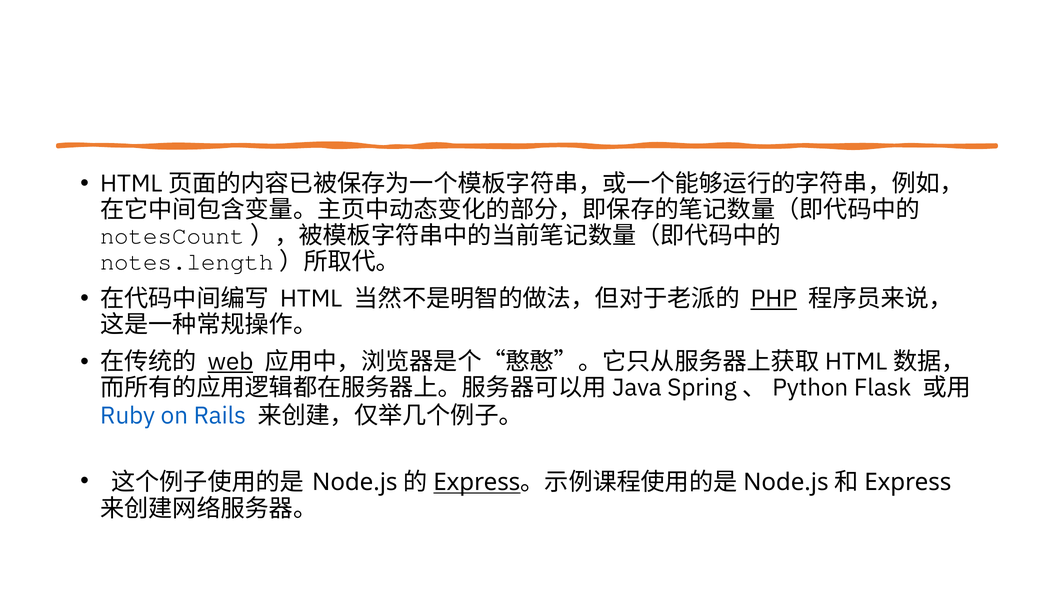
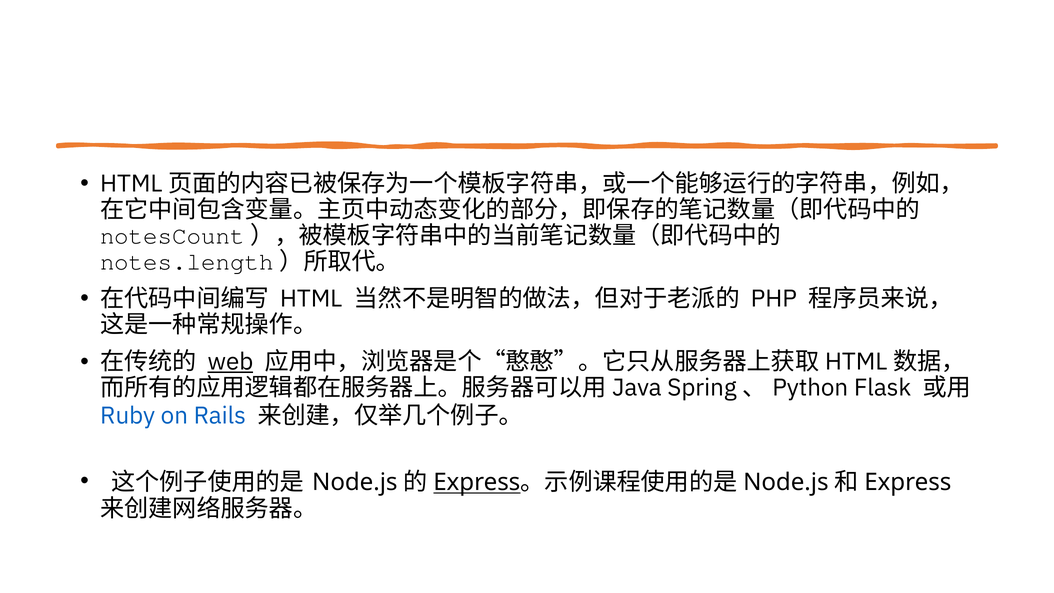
PHP underline: present -> none
